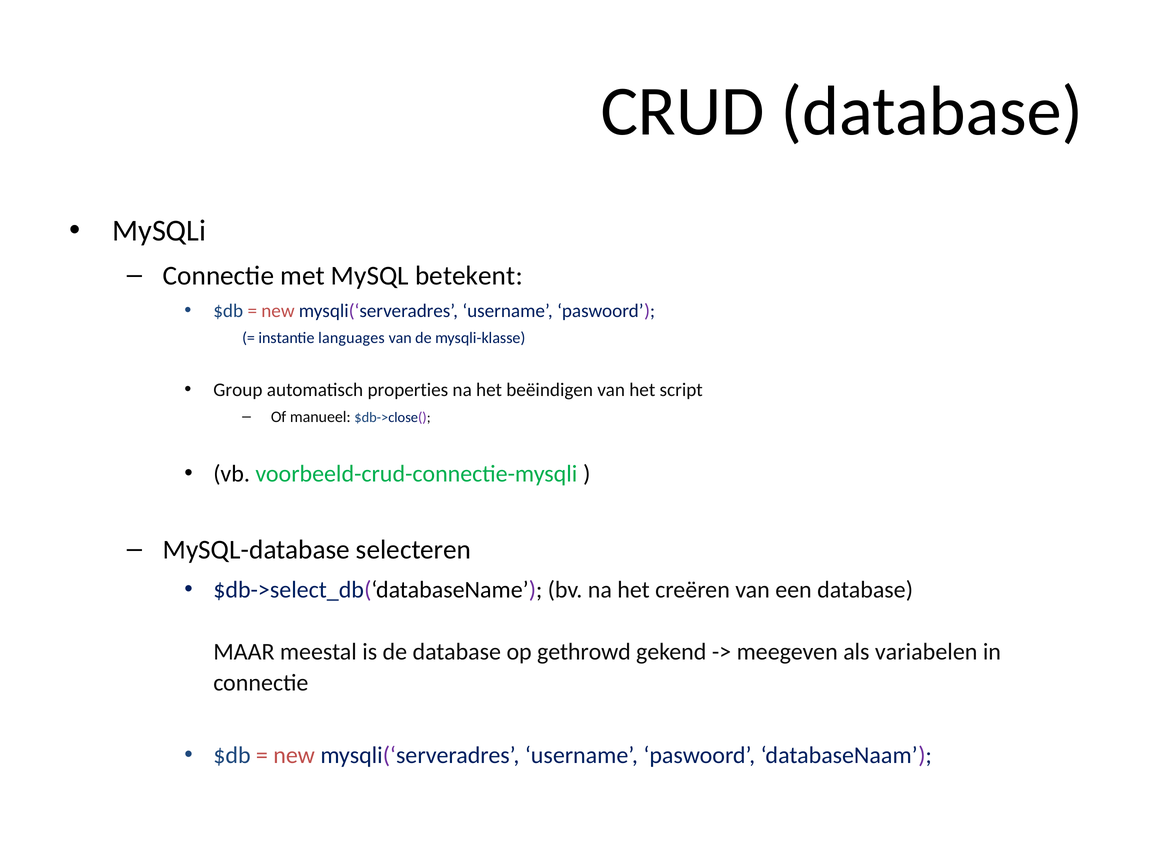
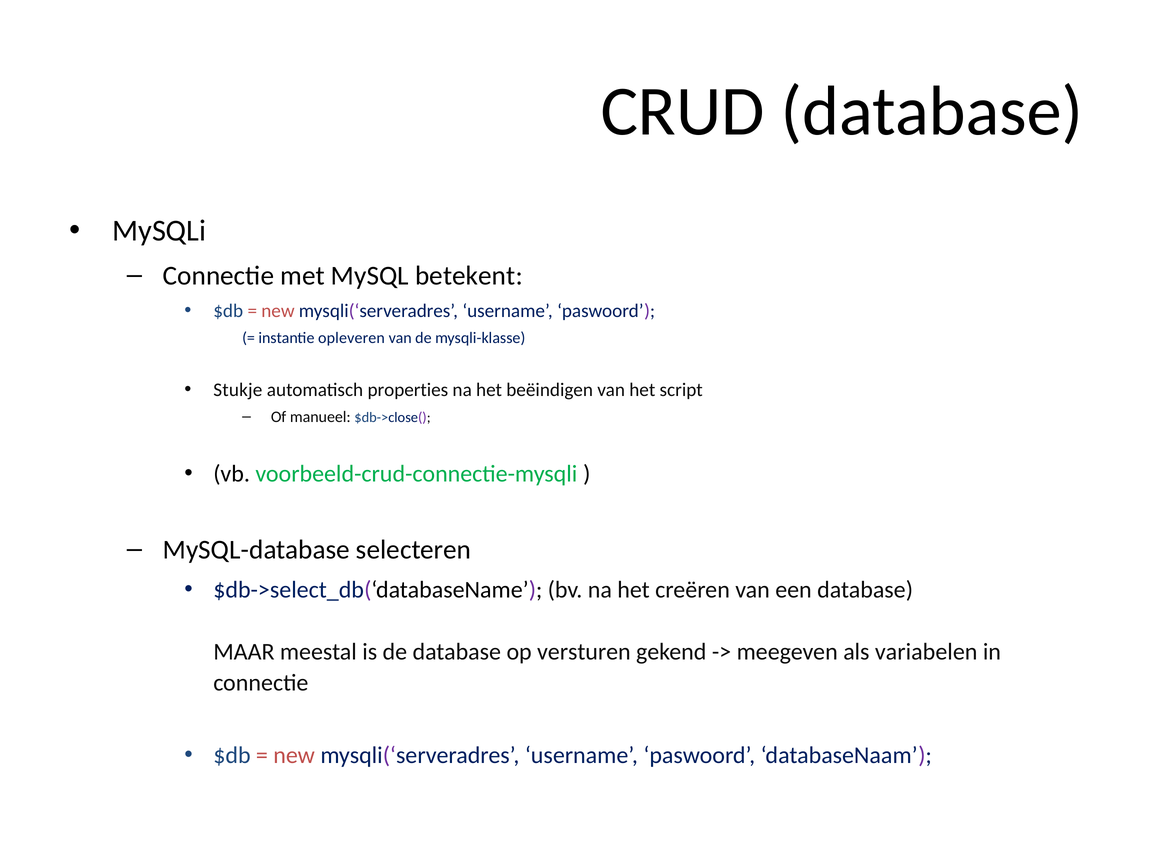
languages: languages -> opleveren
Group: Group -> Stukje
gethrowd: gethrowd -> versturen
